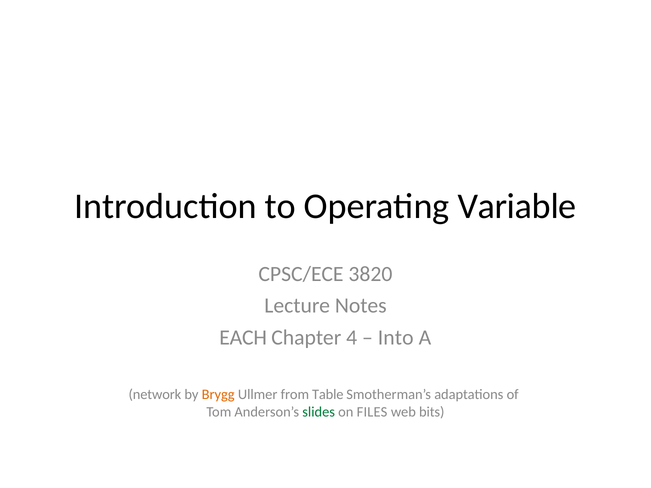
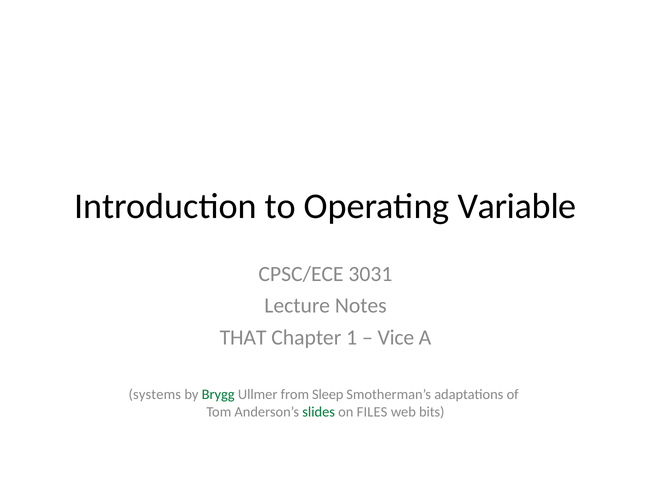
3820: 3820 -> 3031
EACH: EACH -> THAT
4: 4 -> 1
Into: Into -> Vice
network: network -> systems
Brygg colour: orange -> green
Table: Table -> Sleep
